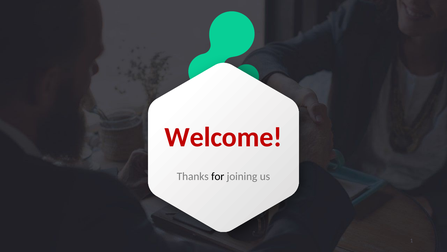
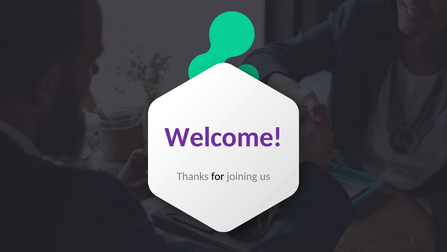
Welcome colour: red -> purple
